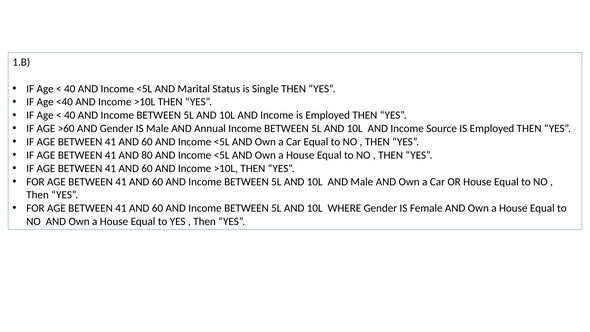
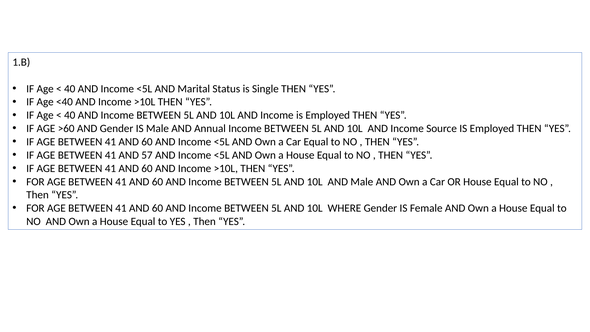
80: 80 -> 57
